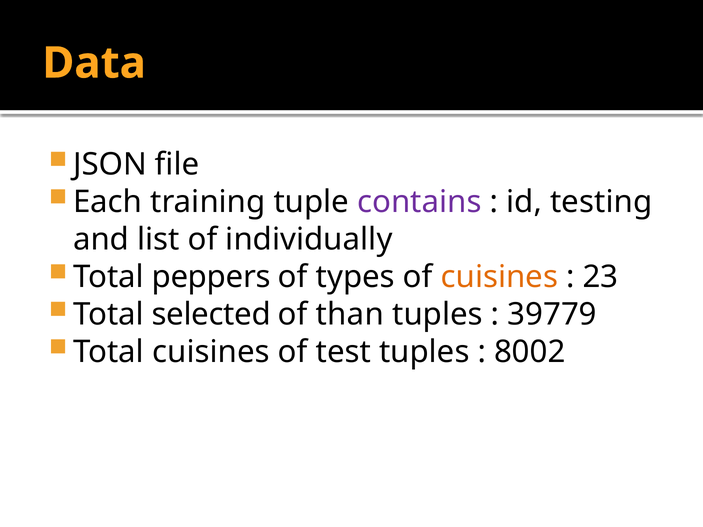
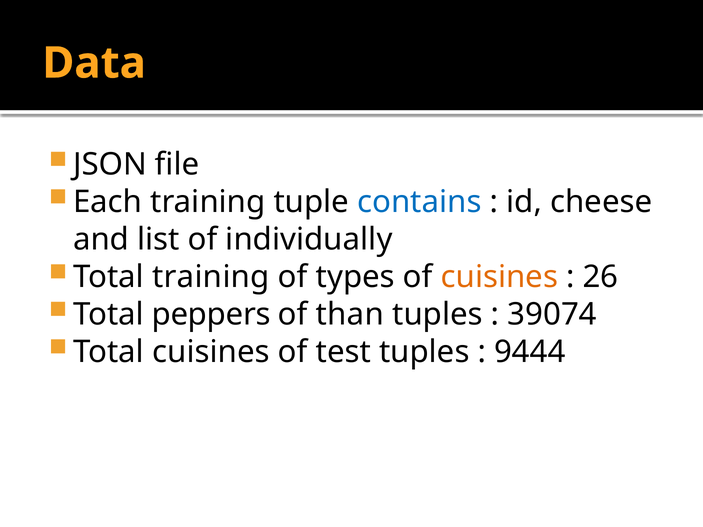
contains colour: purple -> blue
testing: testing -> cheese
Total peppers: peppers -> training
23: 23 -> 26
selected: selected -> peppers
39779: 39779 -> 39074
8002: 8002 -> 9444
